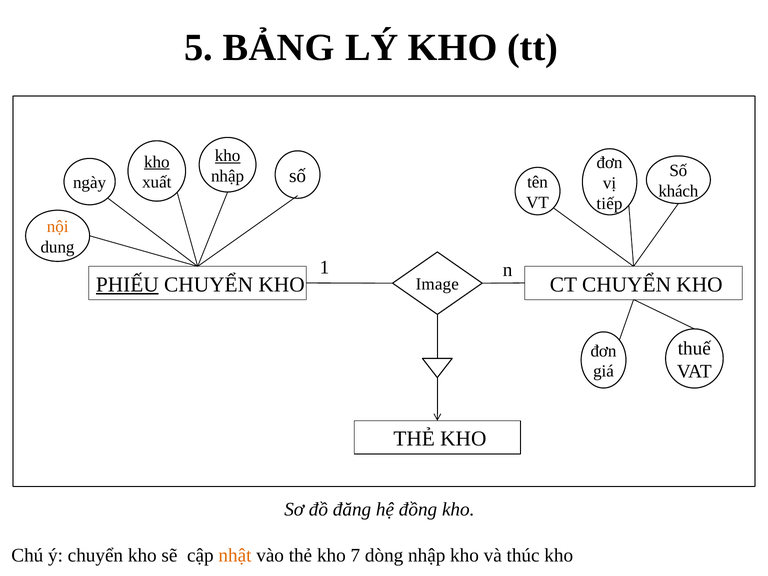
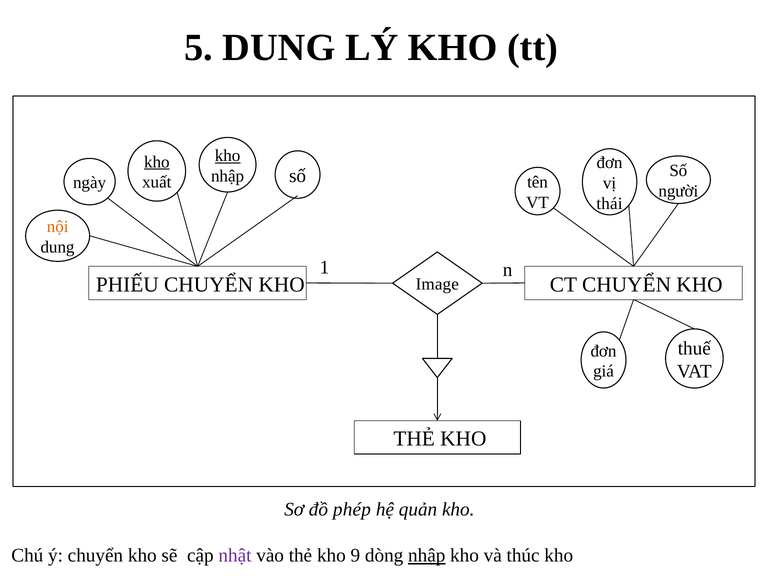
5 BẢNG: BẢNG -> DUNG
khách: khách -> người
tiếp: tiếp -> thái
PHIẾU underline: present -> none
đăng: đăng -> phép
đồng: đồng -> quản
nhật colour: orange -> purple
7: 7 -> 9
nhập at (427, 555) underline: none -> present
